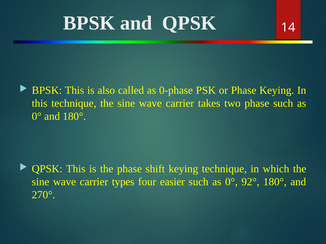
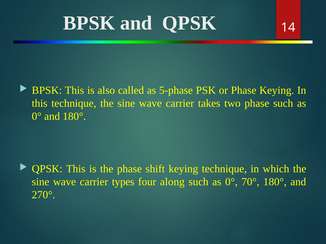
0-phase: 0-phase -> 5-phase
easier: easier -> along
92°: 92° -> 70°
